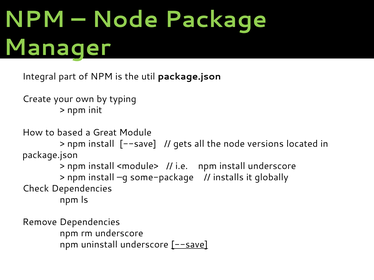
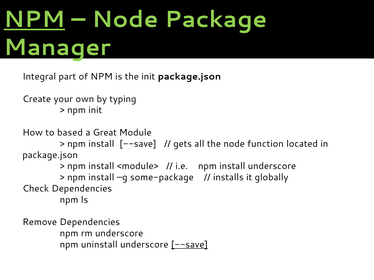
NPM at (34, 20) underline: none -> present
the util: util -> init
versions: versions -> function
